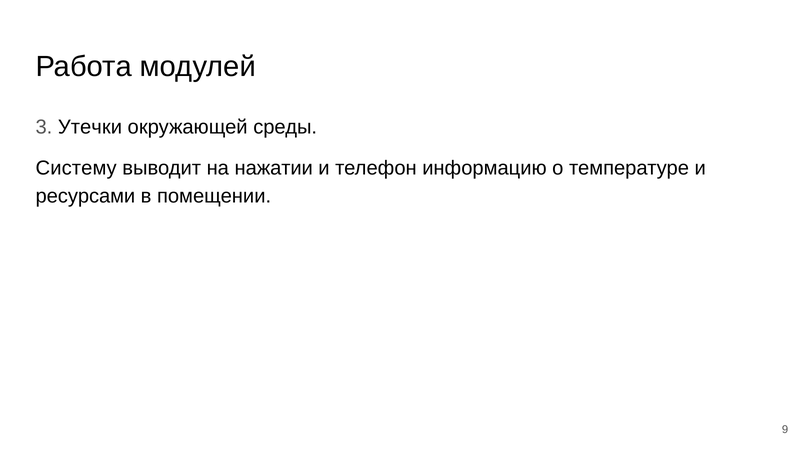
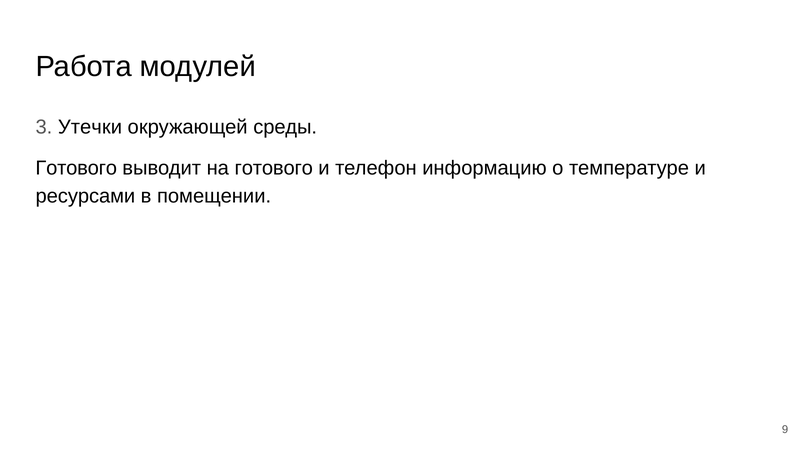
Систему at (76, 168): Систему -> Готового
на нажатии: нажатии -> готового
